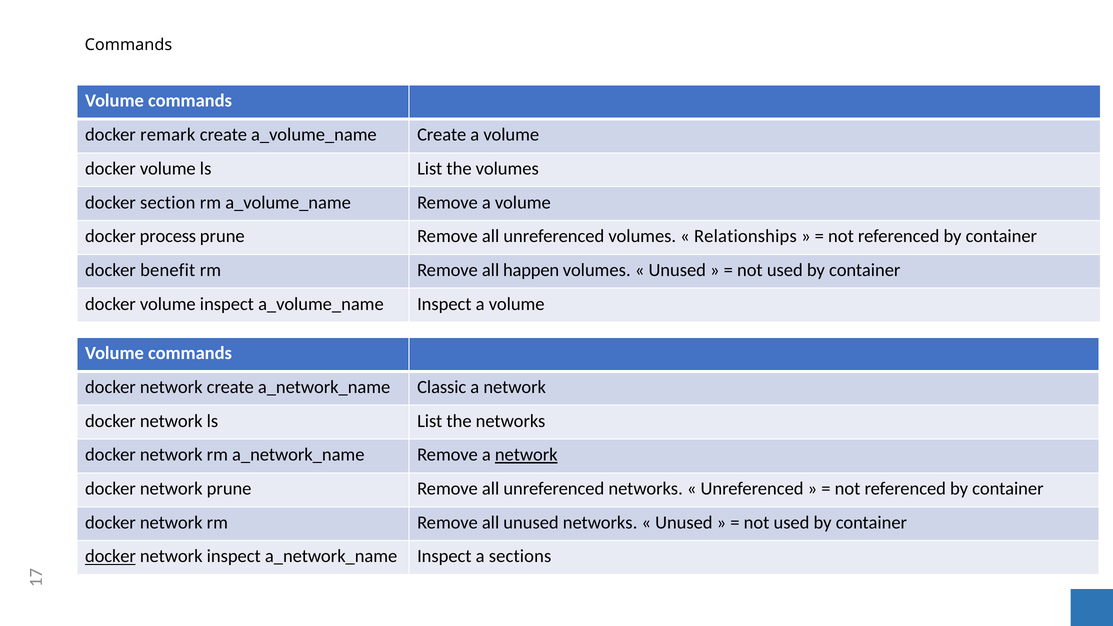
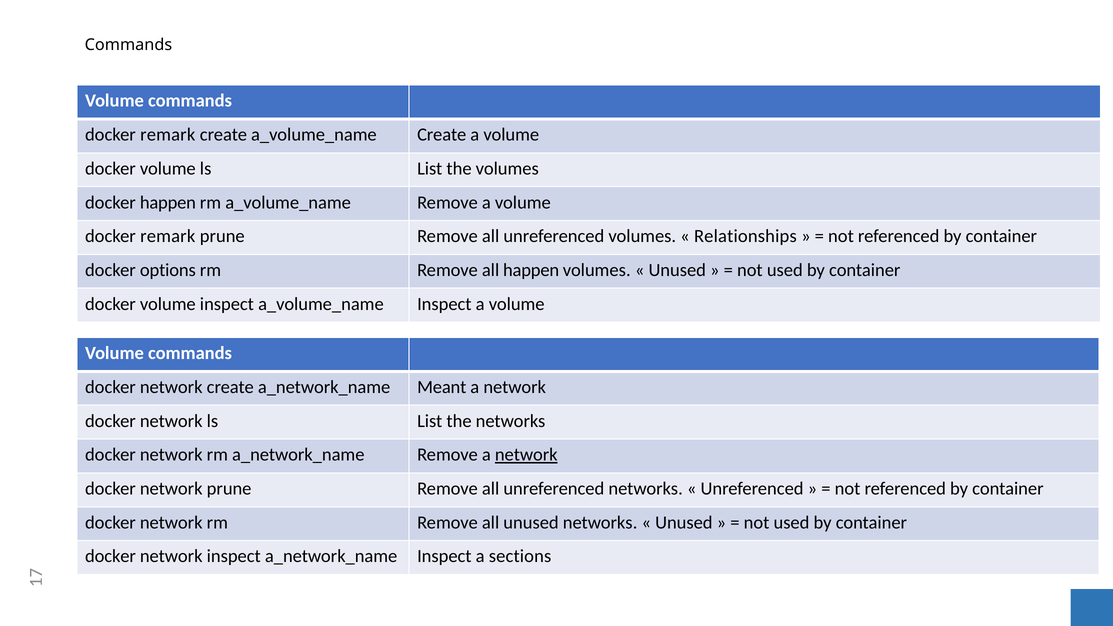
docker section: section -> happen
process at (168, 236): process -> remark
benefit: benefit -> options
Classic: Classic -> Meant
docker at (110, 556) underline: present -> none
